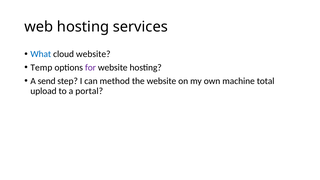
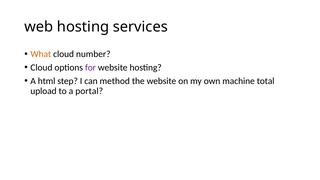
What colour: blue -> orange
cloud website: website -> number
Temp at (41, 68): Temp -> Cloud
send: send -> html
